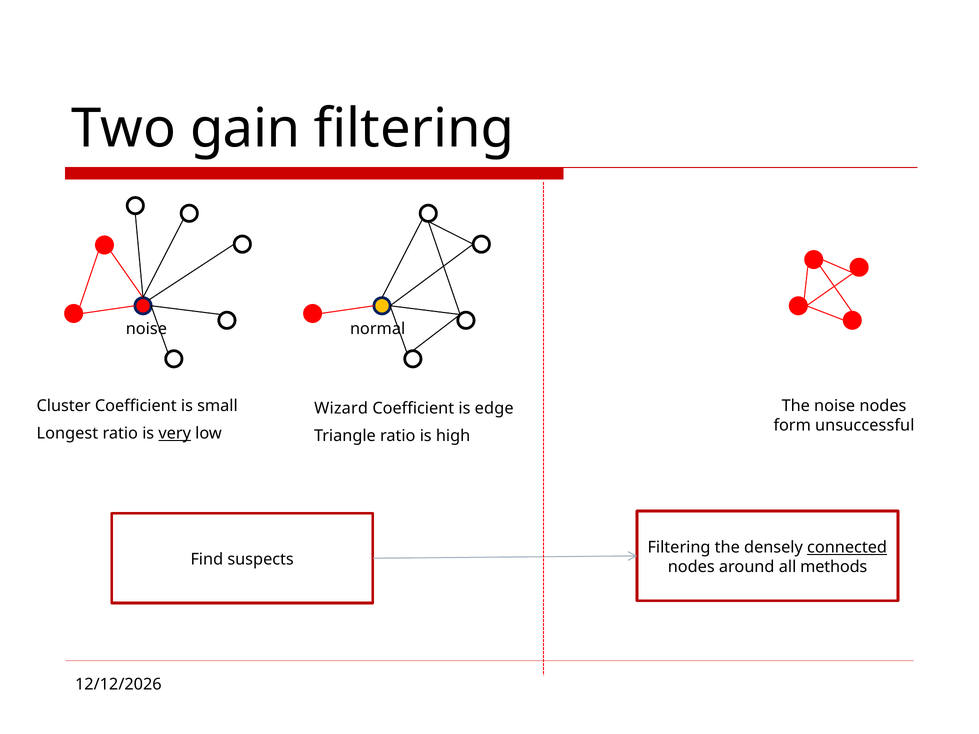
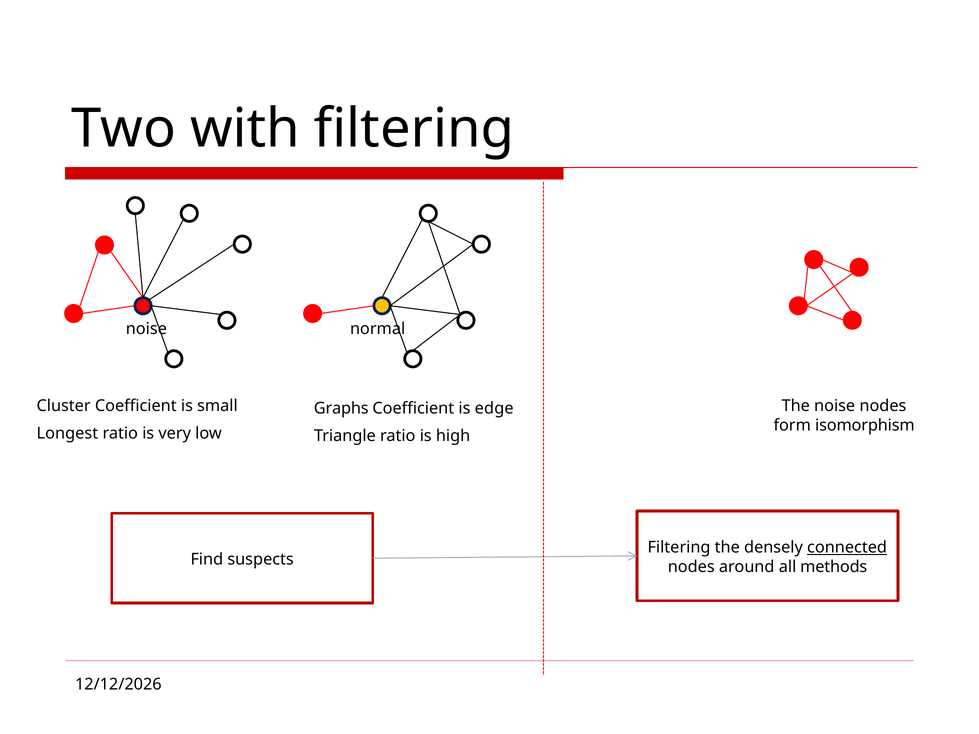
gain: gain -> with
Wizard: Wizard -> Graphs
unsuccessful: unsuccessful -> isomorphism
very underline: present -> none
